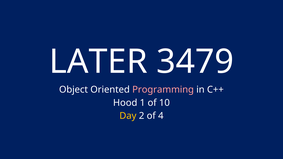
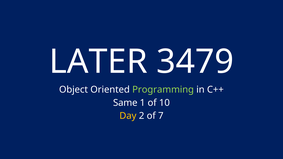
Programming colour: pink -> light green
Hood: Hood -> Same
4: 4 -> 7
